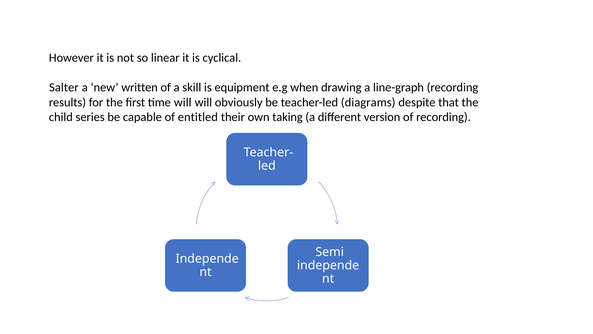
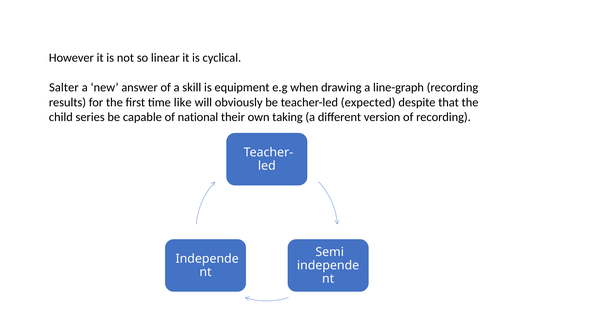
written: written -> answer
time will: will -> like
diagrams: diagrams -> expected
entitled: entitled -> national
